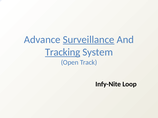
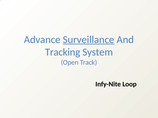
Tracking underline: present -> none
